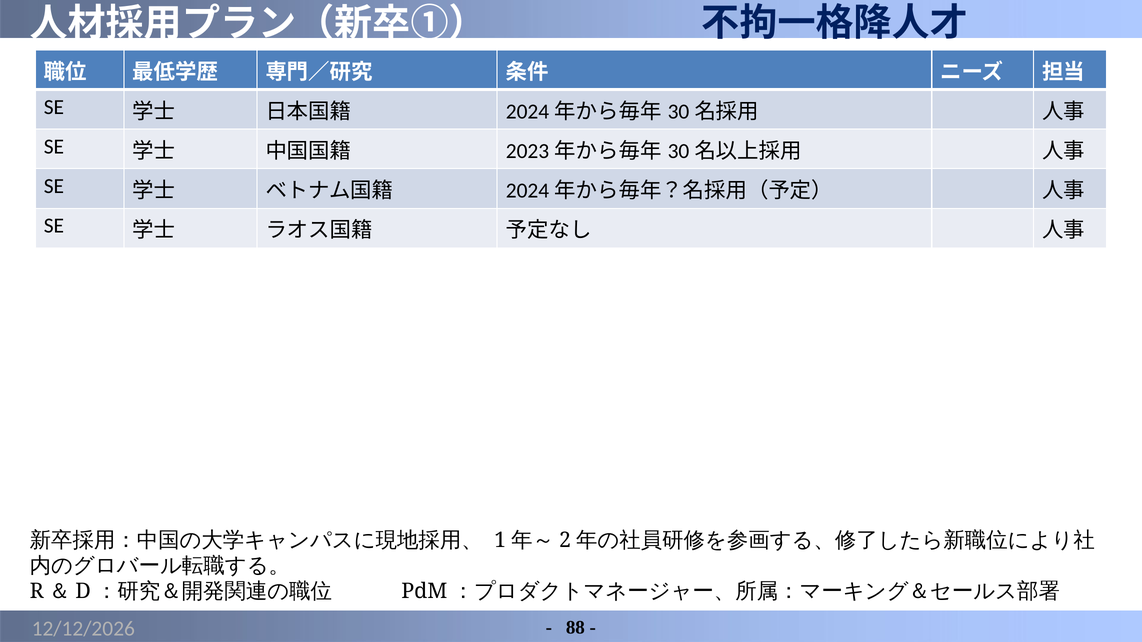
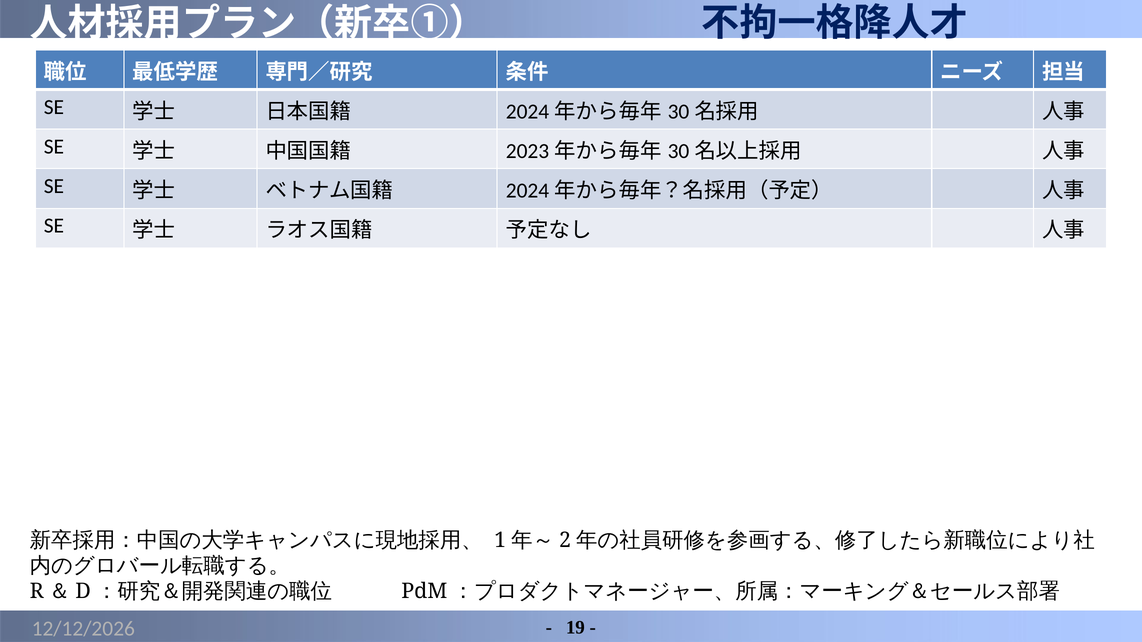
88: 88 -> 19
